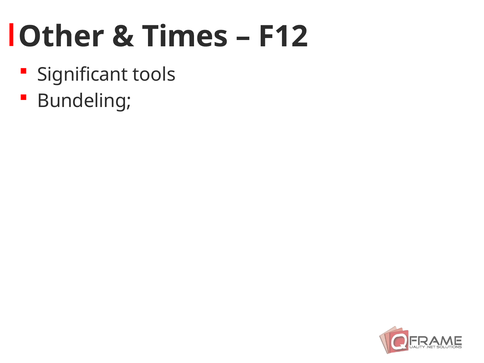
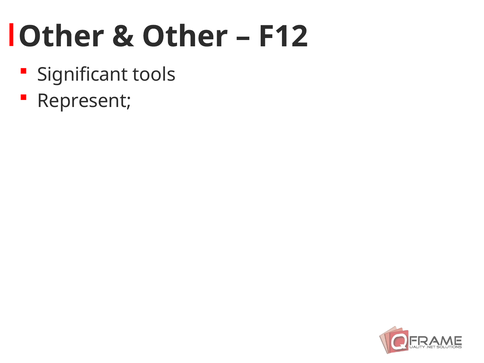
Times at (185, 37): Times -> Other
Bundeling: Bundeling -> Represent
